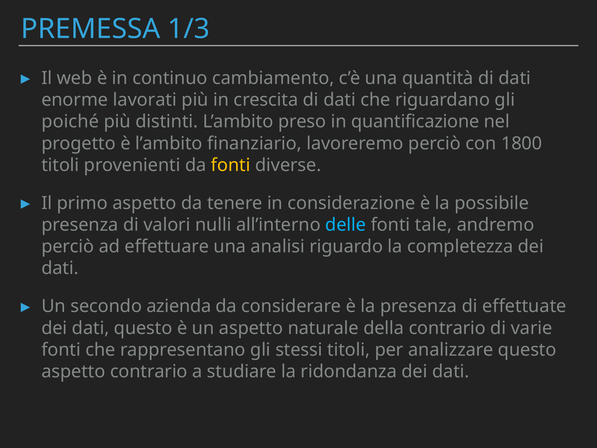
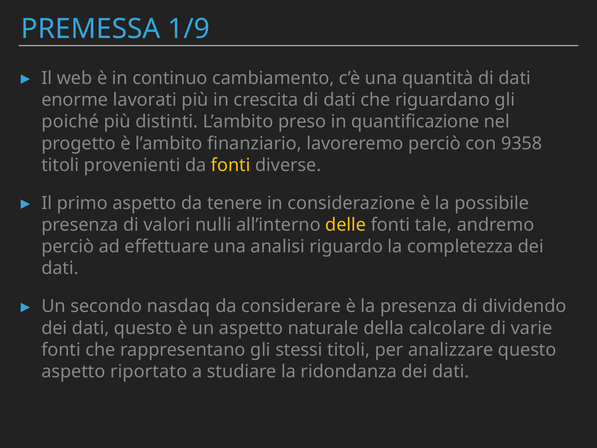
1/3: 1/3 -> 1/9
1800: 1800 -> 9358
delle colour: light blue -> yellow
azienda: azienda -> nasdaq
effettuate: effettuate -> dividendo
della contrario: contrario -> calcolare
aspetto contrario: contrario -> riportato
